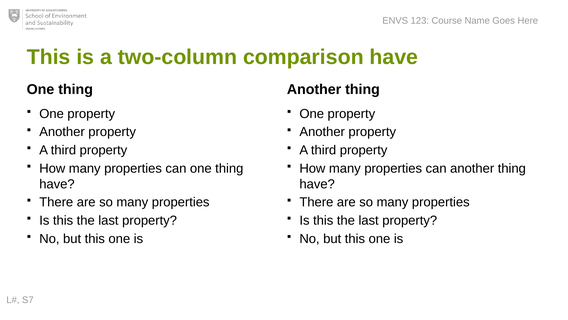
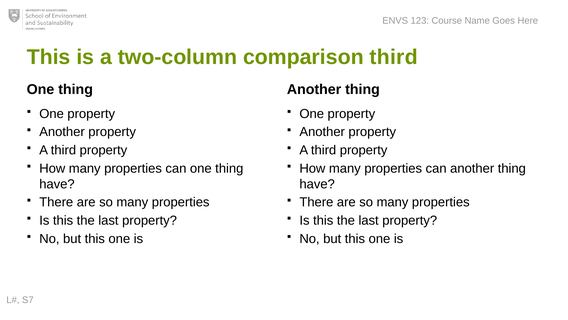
comparison have: have -> third
